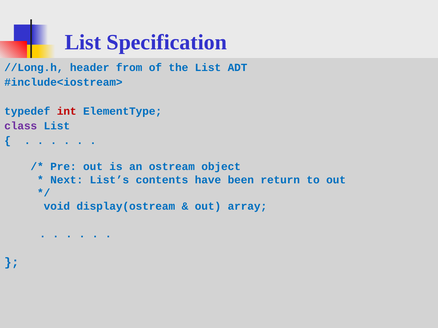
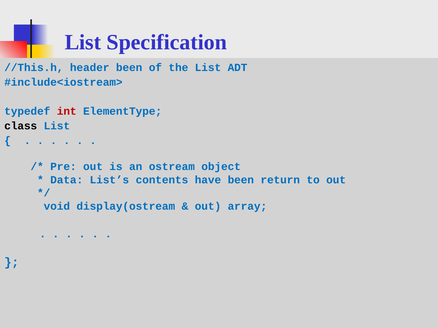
//Long.h: //Long.h -> //This.h
header from: from -> been
class colour: purple -> black
Next at (67, 180): Next -> Data
